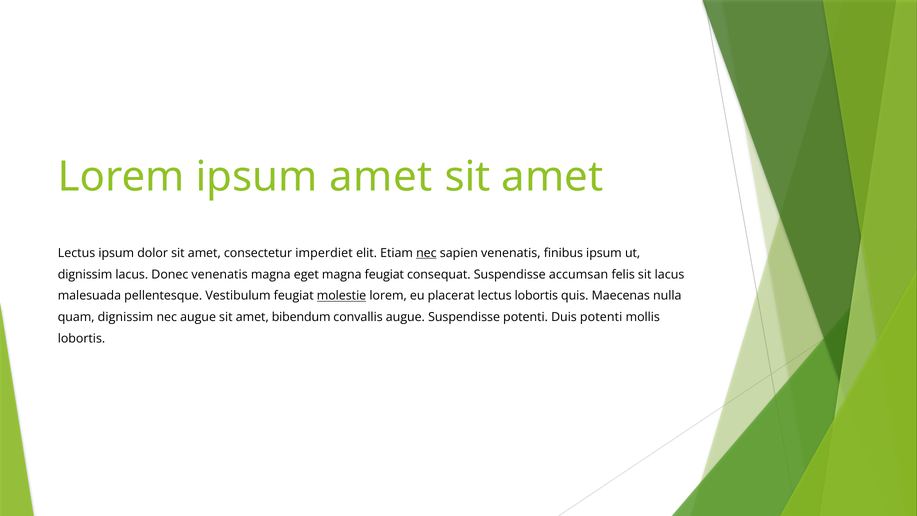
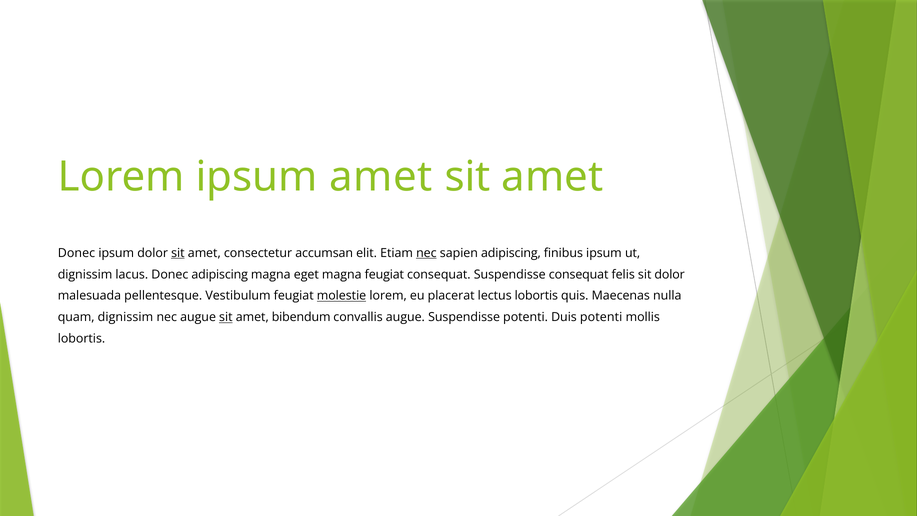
Lectus at (77, 253): Lectus -> Donec
sit at (178, 253) underline: none -> present
imperdiet: imperdiet -> accumsan
sapien venenatis: venenatis -> adipiscing
Donec venenatis: venenatis -> adipiscing
Suspendisse accumsan: accumsan -> consequat
sit lacus: lacus -> dolor
sit at (226, 317) underline: none -> present
